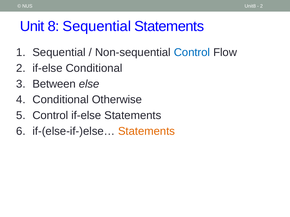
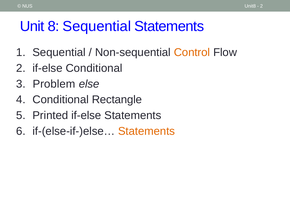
Control at (192, 53) colour: blue -> orange
Between: Between -> Problem
Otherwise: Otherwise -> Rectangle
Control at (50, 116): Control -> Printed
